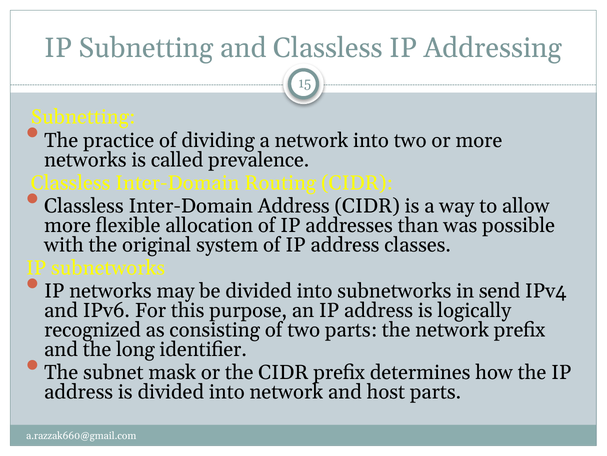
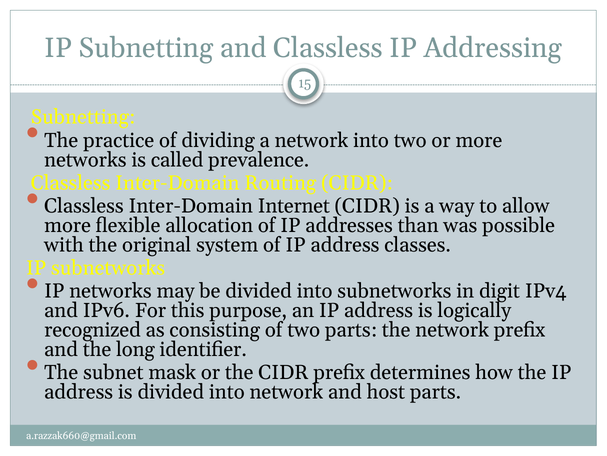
Inter-Domain Address: Address -> Internet
send: send -> digit
